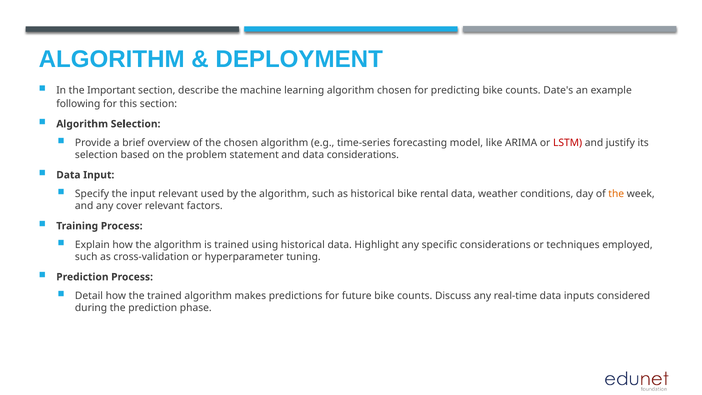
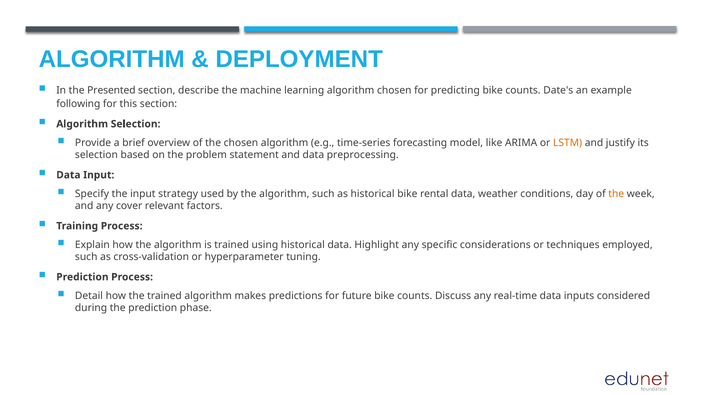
Important: Important -> Presented
LSTM colour: red -> orange
data considerations: considerations -> preprocessing
input relevant: relevant -> strategy
